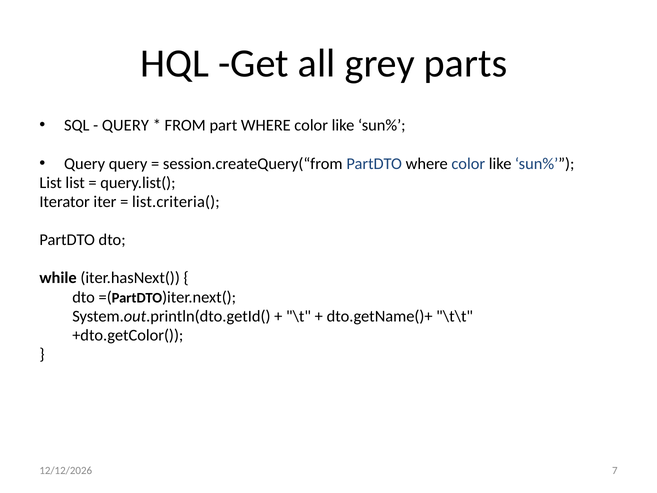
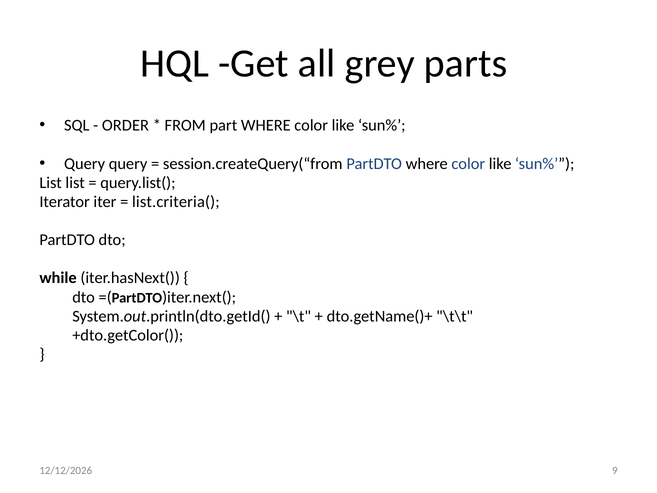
QUERY at (125, 125): QUERY -> ORDER
7: 7 -> 9
